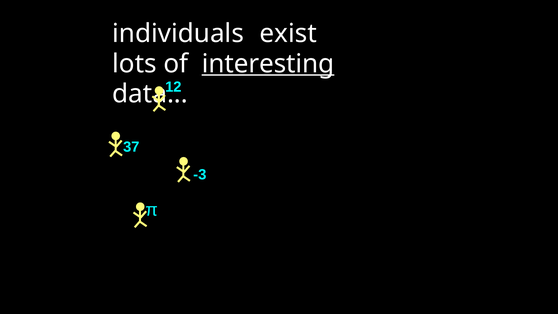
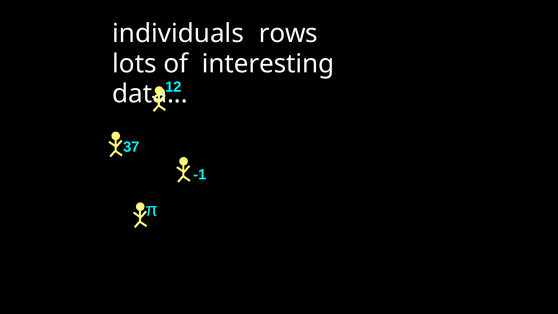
exist: exist -> rows
interesting underline: present -> none
-3: -3 -> -1
